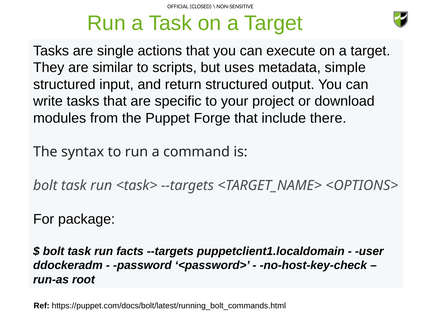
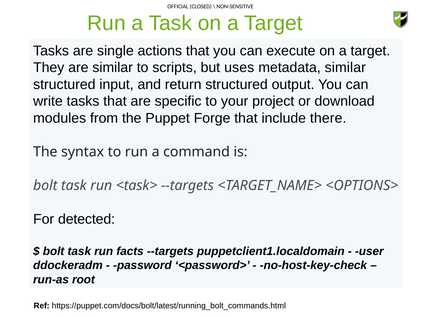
metadata simple: simple -> similar
package: package -> detected
